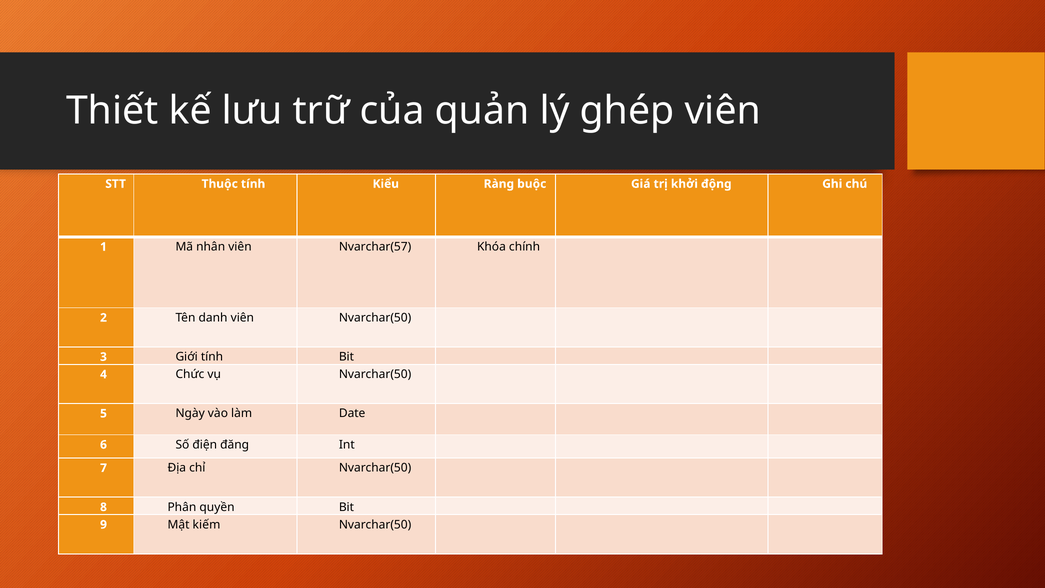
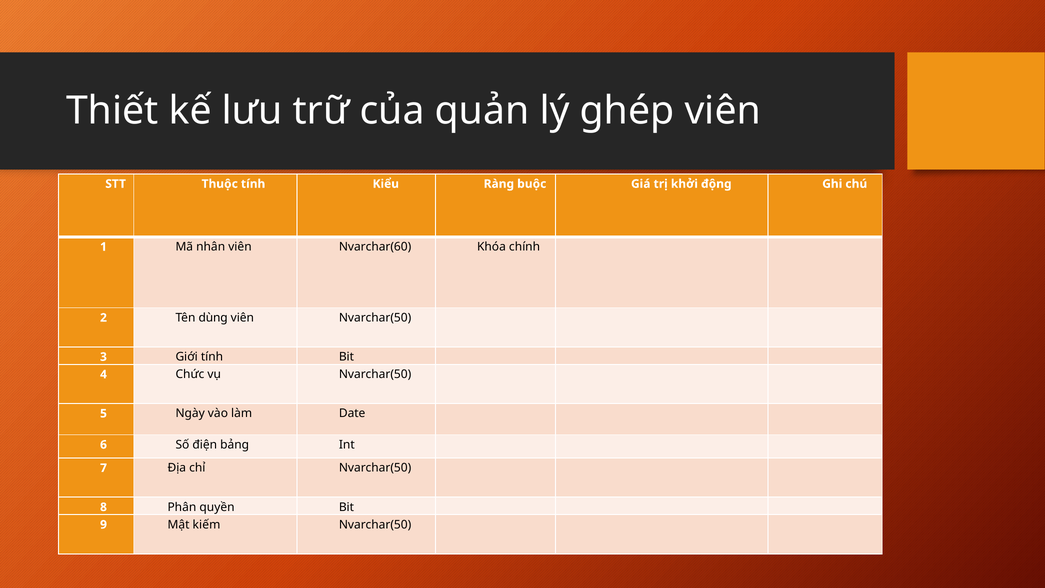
Nvarchar(57: Nvarchar(57 -> Nvarchar(60
danh: danh -> dùng
đăng: đăng -> bảng
